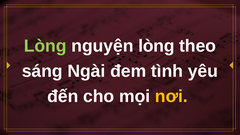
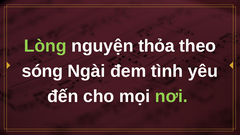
nguyện lòng: lòng -> thỏa
sáng: sáng -> sóng
nơi colour: yellow -> light green
